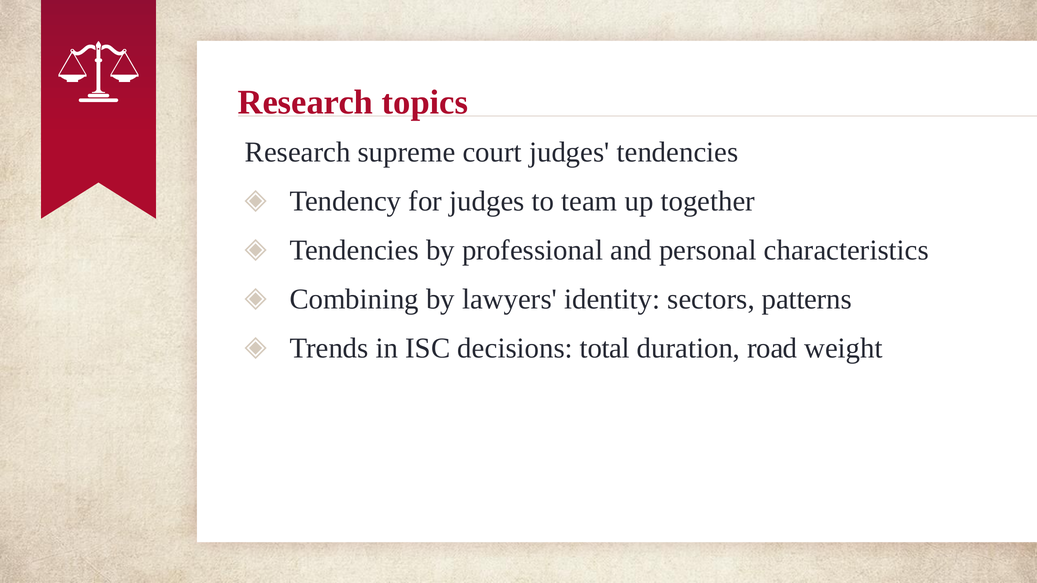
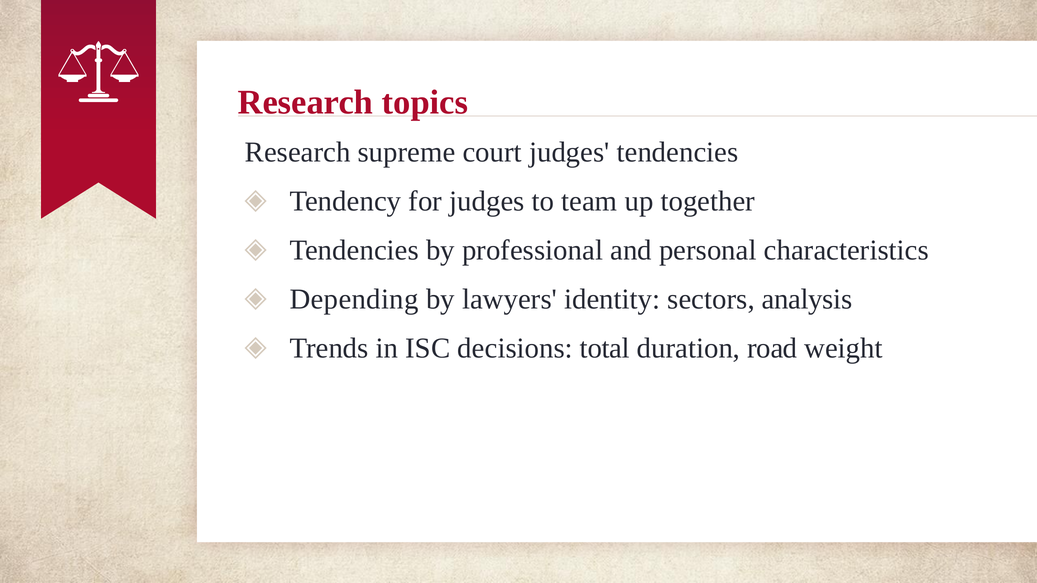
Combining: Combining -> Depending
patterns: patterns -> analysis
